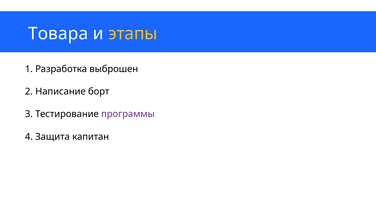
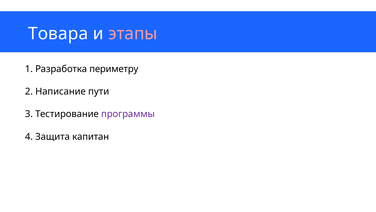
этапы colour: yellow -> pink
выброшен: выброшен -> периметру
борт: борт -> пути
